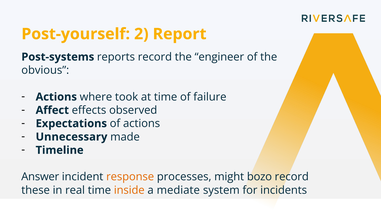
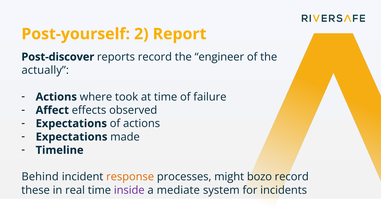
Post-systems: Post-systems -> Post-discover
obvious: obvious -> actually
Unnecessary at (72, 137): Unnecessary -> Expectations
Answer: Answer -> Behind
inside colour: orange -> purple
